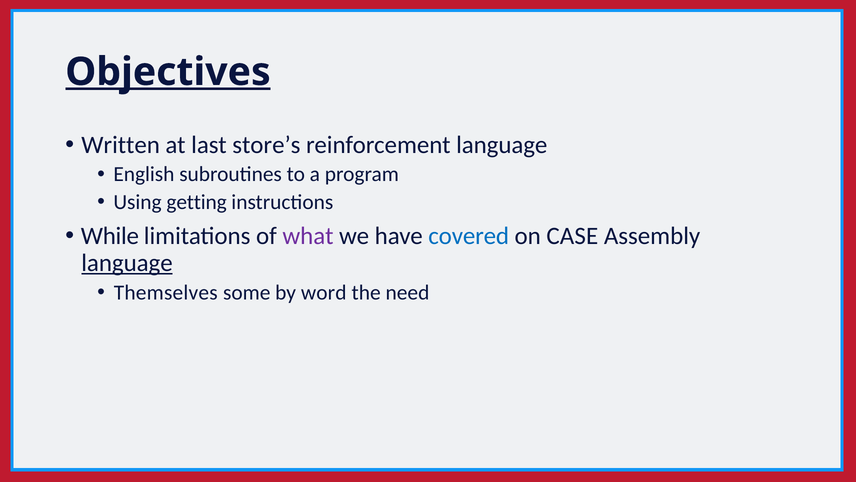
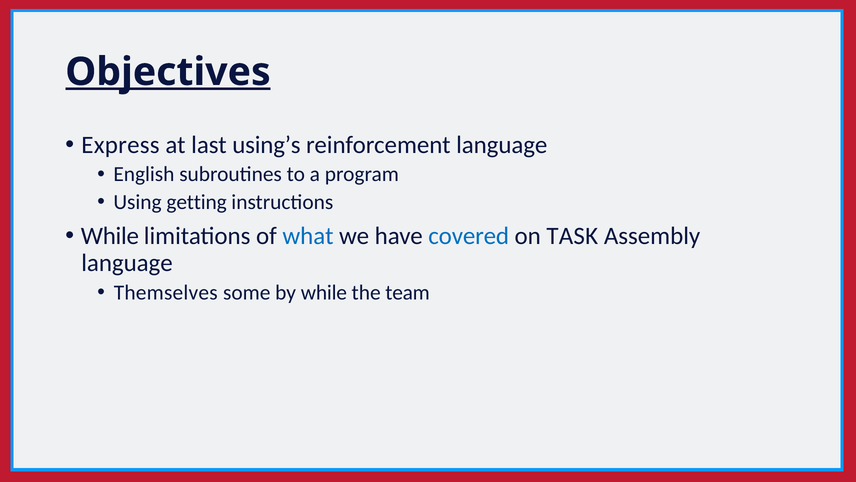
Written: Written -> Express
store’s: store’s -> using’s
what colour: purple -> blue
CASE: CASE -> TASK
language at (127, 263) underline: present -> none
by word: word -> while
need: need -> team
